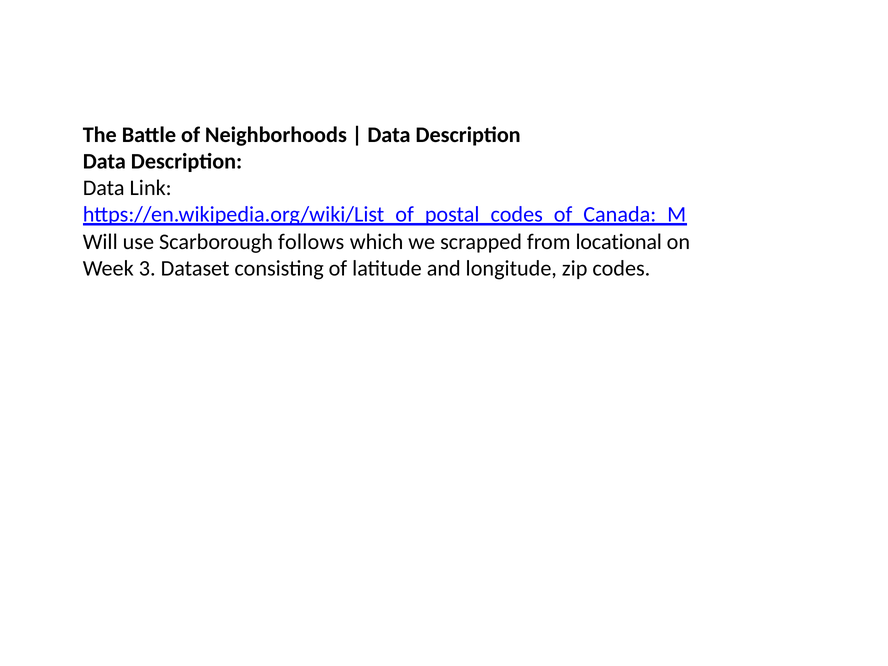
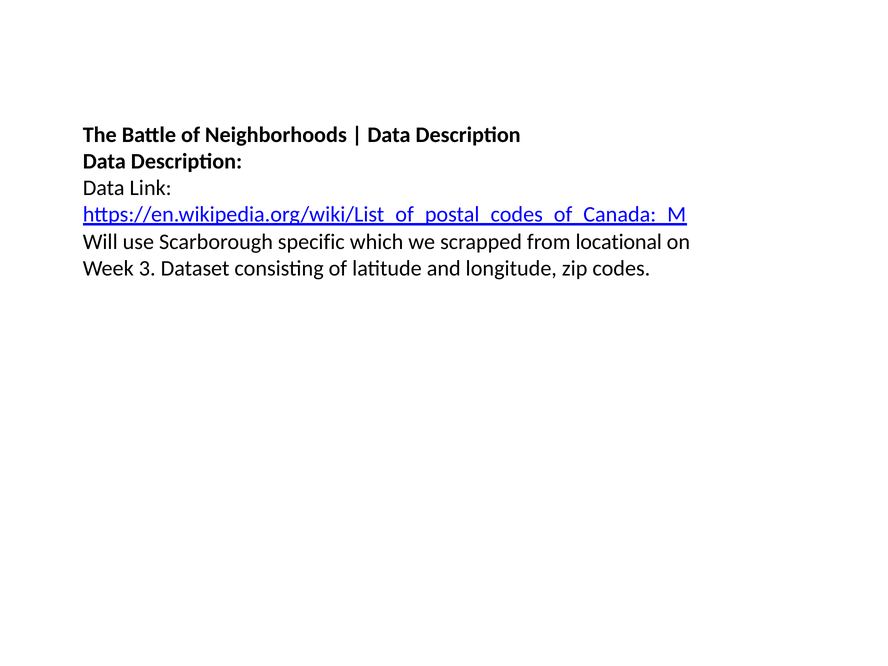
follows: follows -> specific
